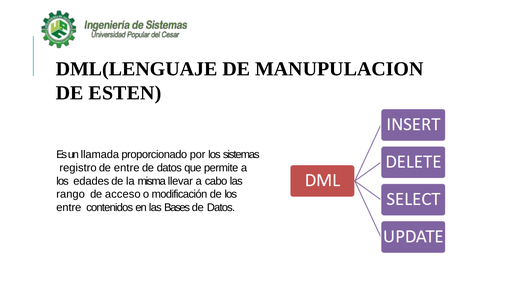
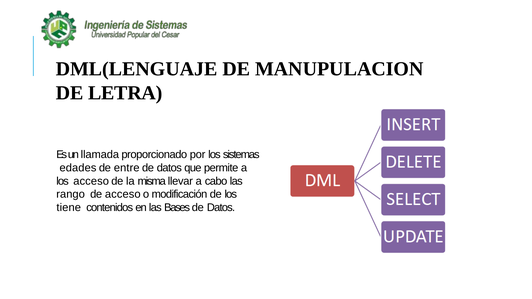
ESTEN: ESTEN -> LETRA
registro: registro -> edades
los edades: edades -> acceso
entre at (69, 208): entre -> tiene
